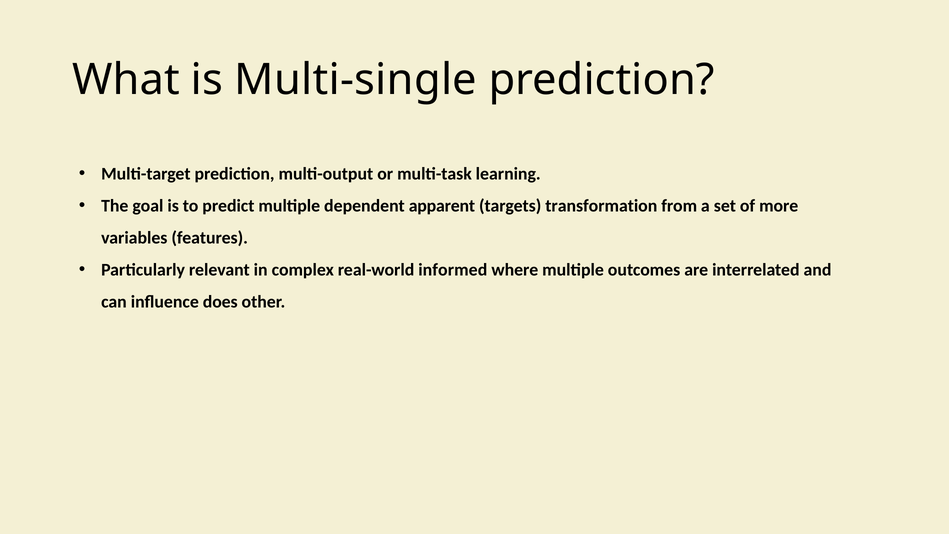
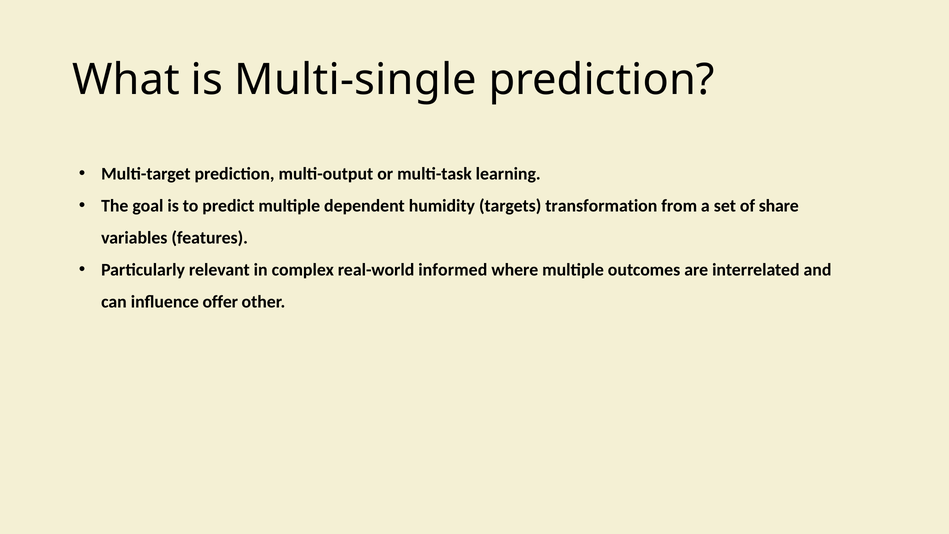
apparent: apparent -> humidity
more: more -> share
does: does -> offer
